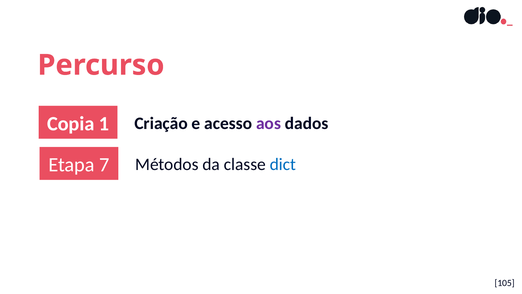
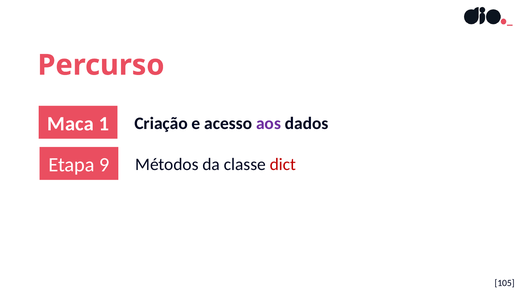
Copia: Copia -> Maca
7: 7 -> 9
dict colour: blue -> red
